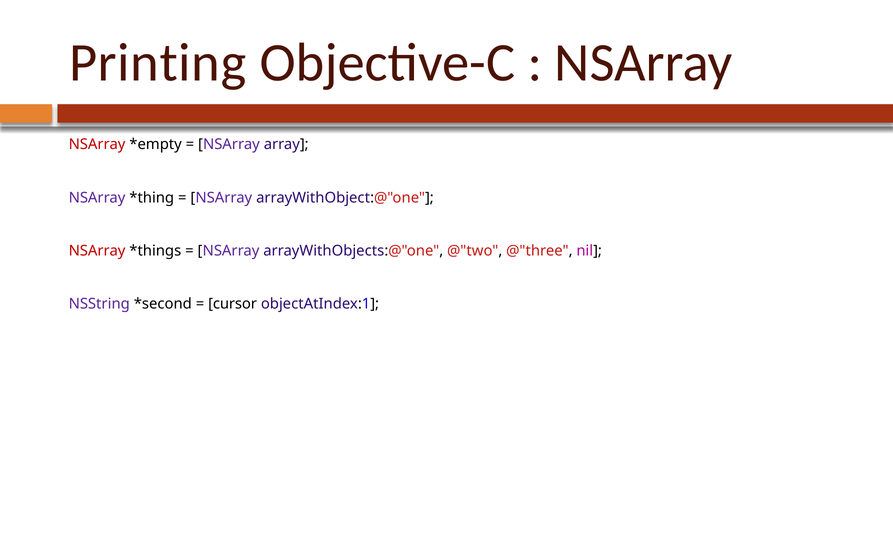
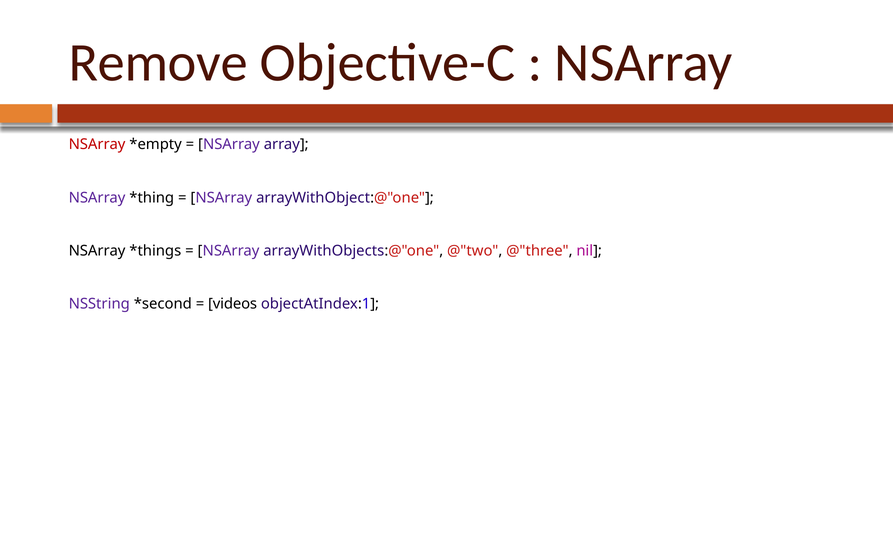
Printing: Printing -> Remove
NSArray at (97, 251) colour: red -> black
cursor: cursor -> videos
